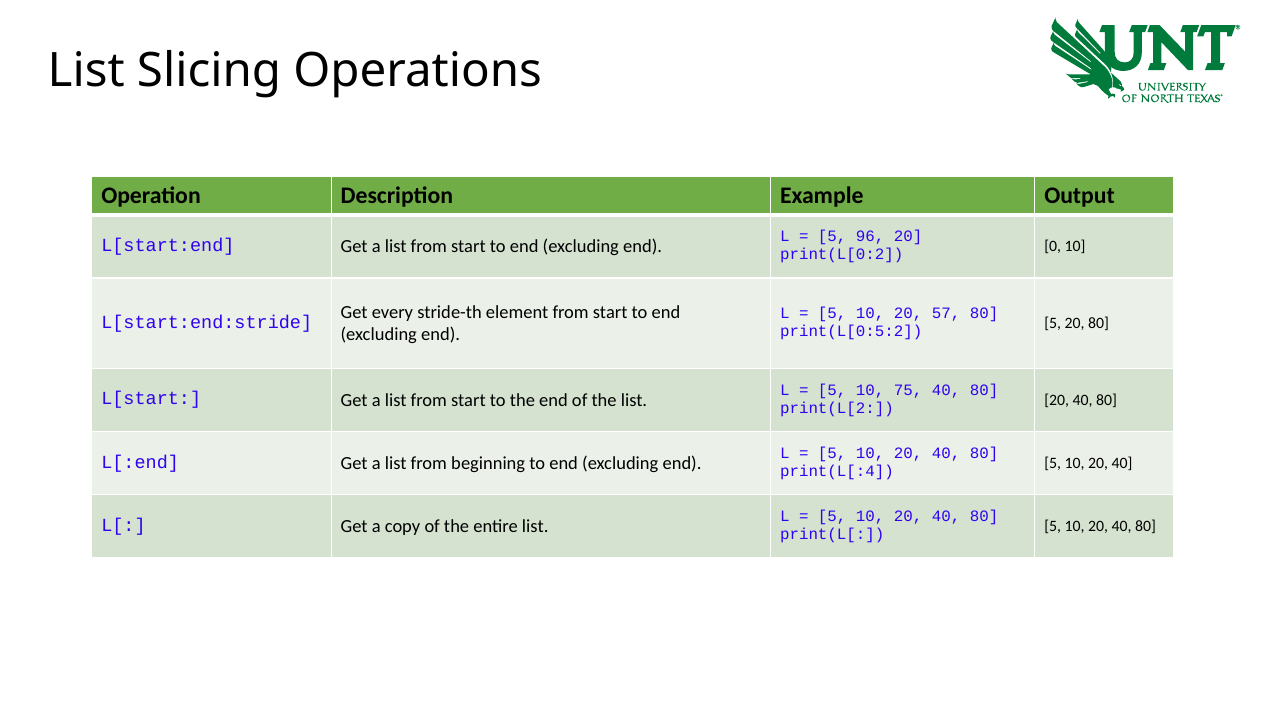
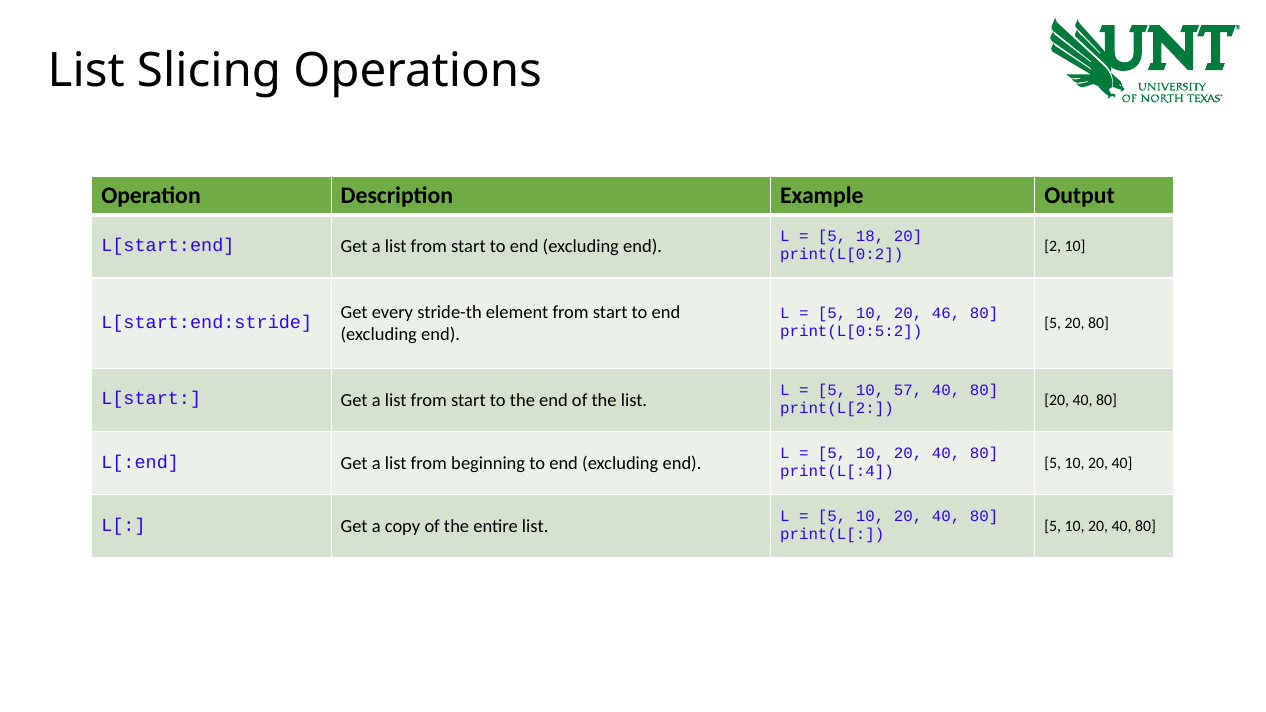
96: 96 -> 18
0: 0 -> 2
57: 57 -> 46
75: 75 -> 57
